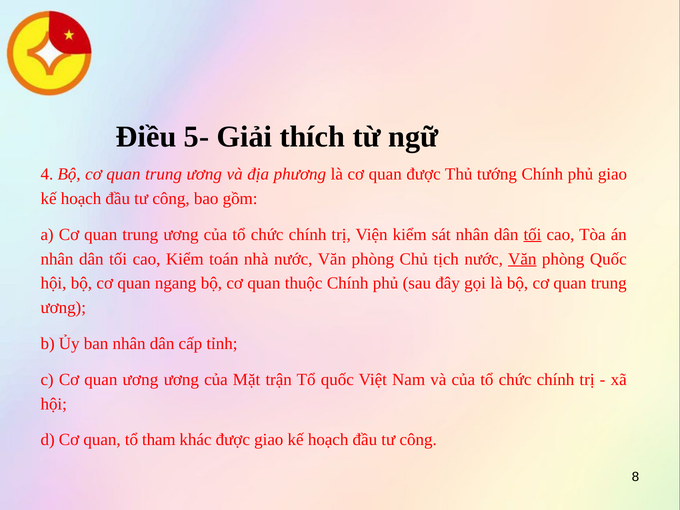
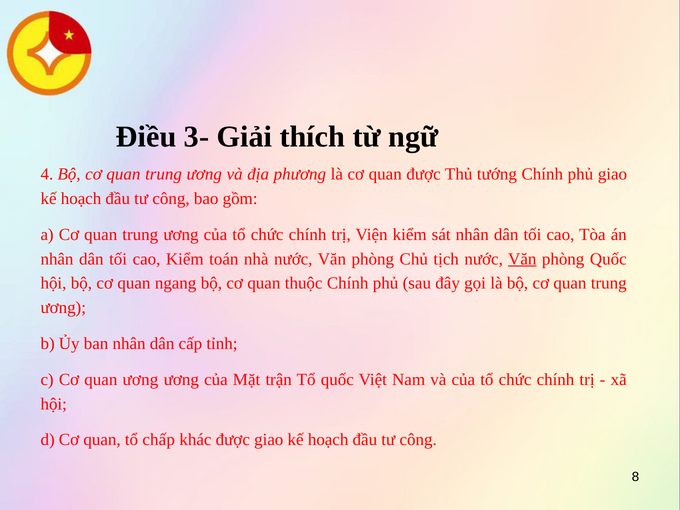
5-: 5- -> 3-
tối at (532, 234) underline: present -> none
tham: tham -> chấp
